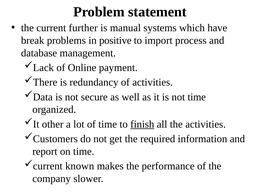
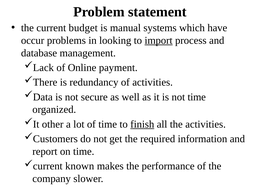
further: further -> budget
break: break -> occur
positive: positive -> looking
import underline: none -> present
